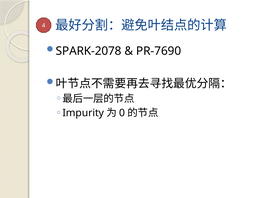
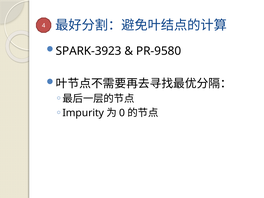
SPARK-2078: SPARK-2078 -> SPARK-3923
PR-7690: PR-7690 -> PR-9580
